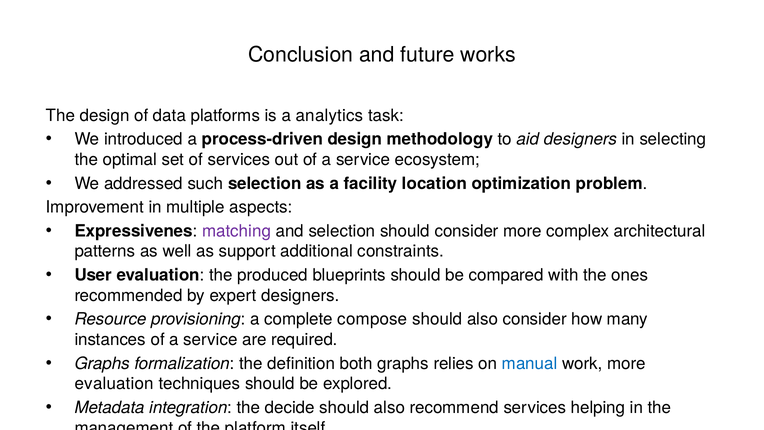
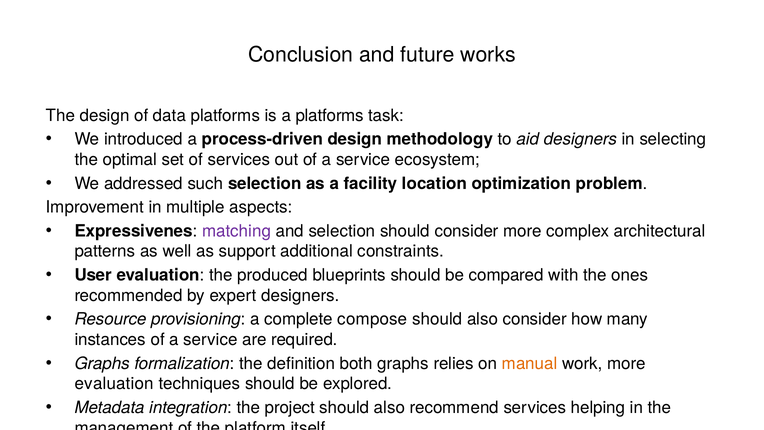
a analytics: analytics -> platforms
manual colour: blue -> orange
decide: decide -> project
